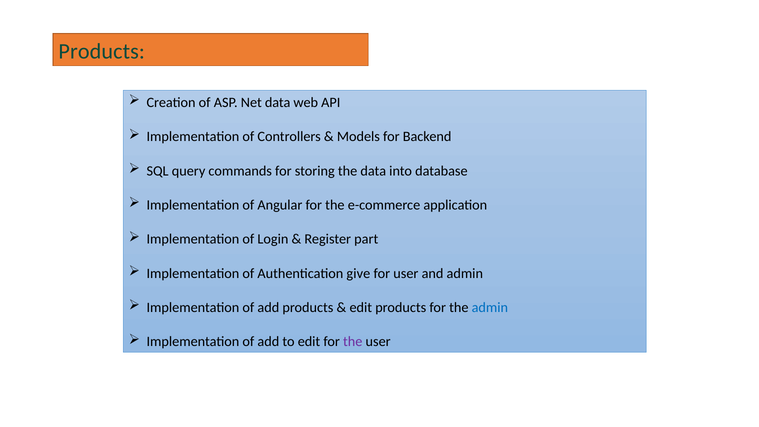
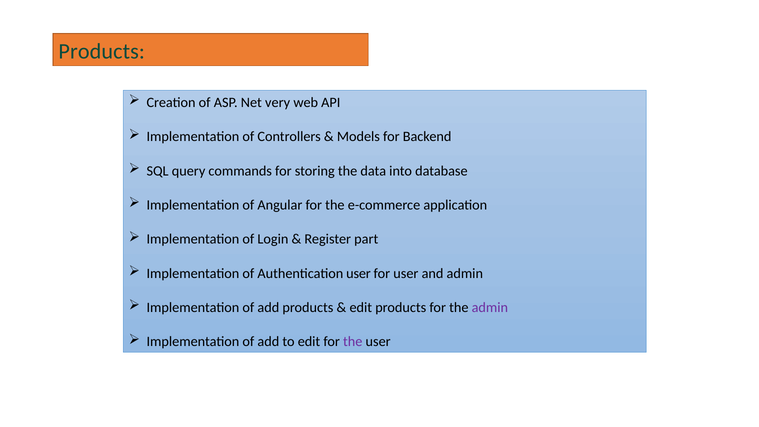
Net data: data -> very
Authentication give: give -> user
admin at (490, 308) colour: blue -> purple
